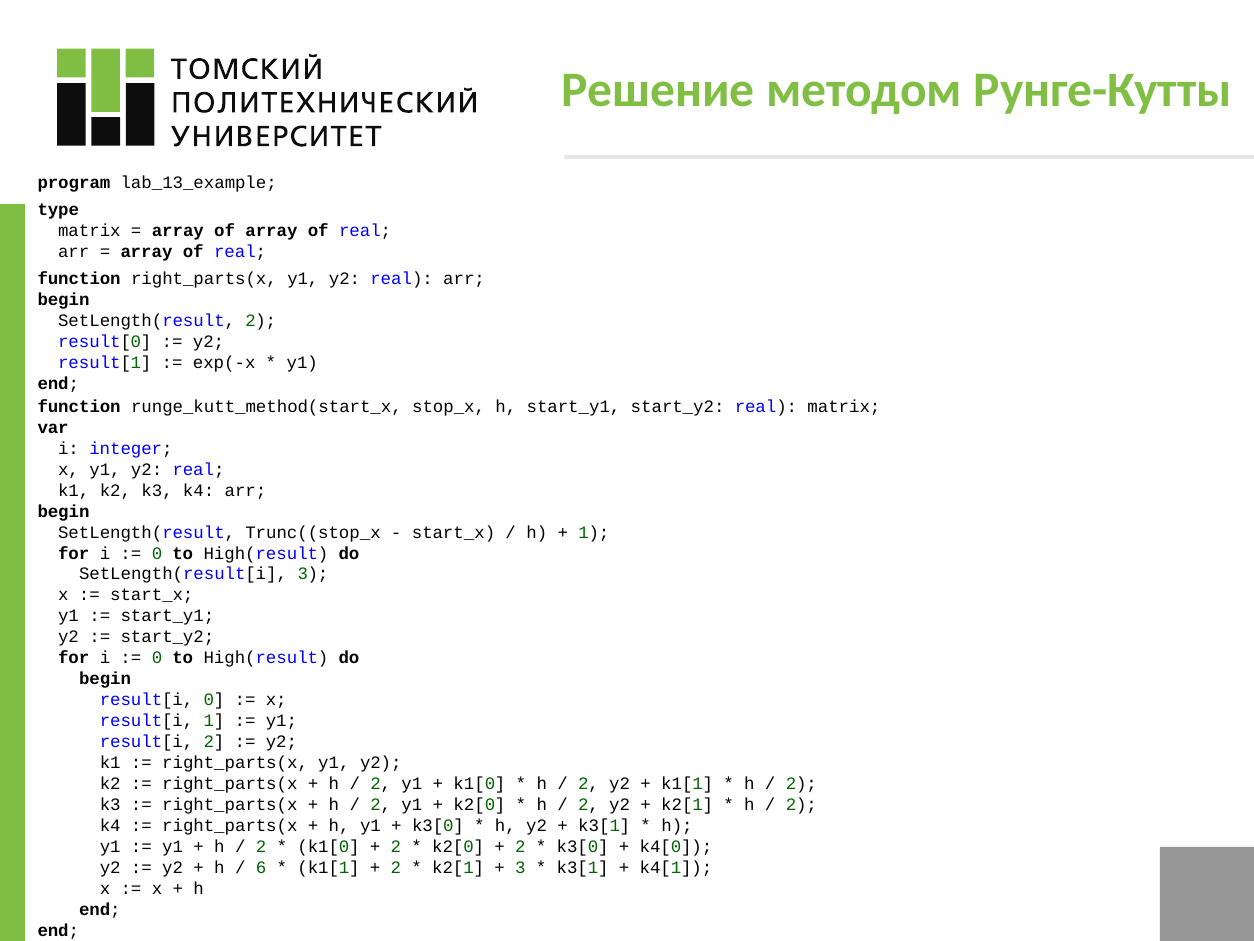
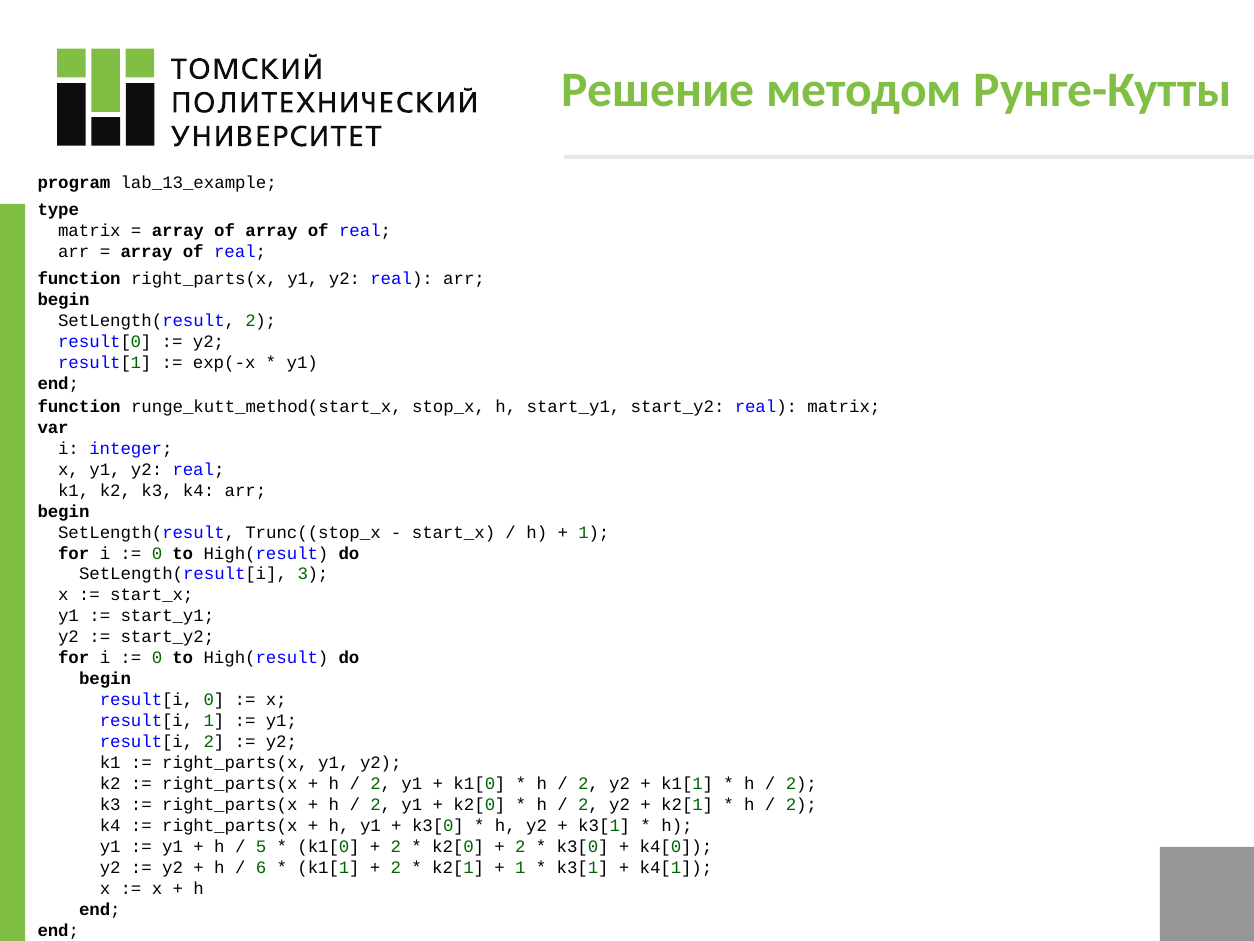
2 at (261, 846): 2 -> 5
3 at (520, 867): 3 -> 1
